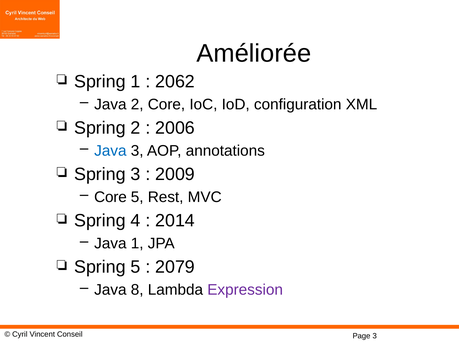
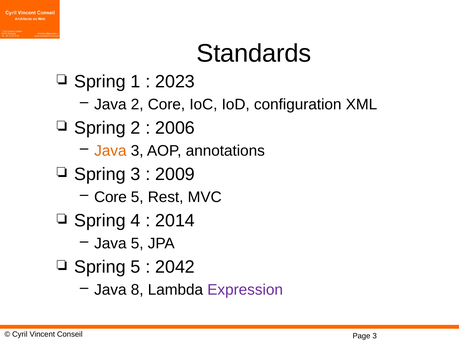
Améliorée: Améliorée -> Standards
2062: 2062 -> 2023
Java at (110, 151) colour: blue -> orange
Java 1: 1 -> 5
2079: 2079 -> 2042
